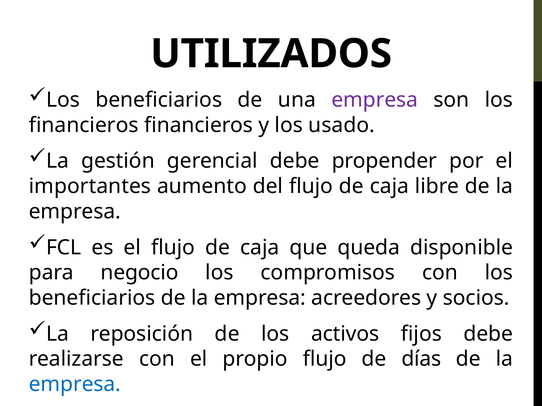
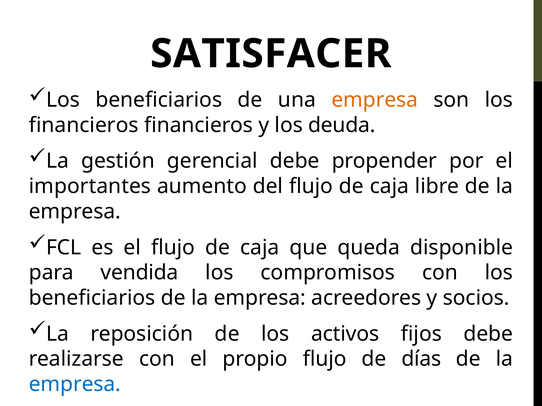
UTILIZADOS: UTILIZADOS -> SATISFACER
empresa at (375, 100) colour: purple -> orange
usado: usado -> deuda
negocio: negocio -> vendida
